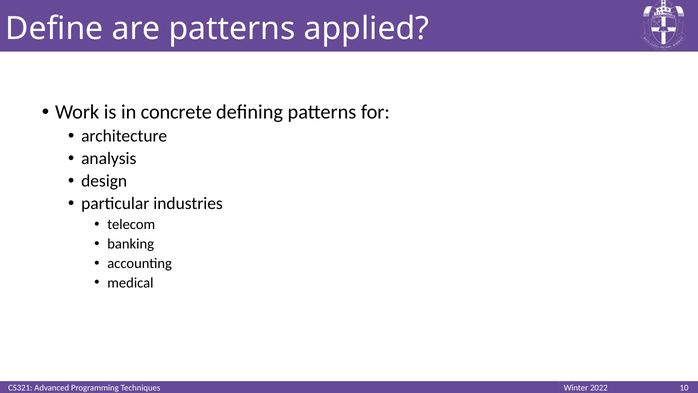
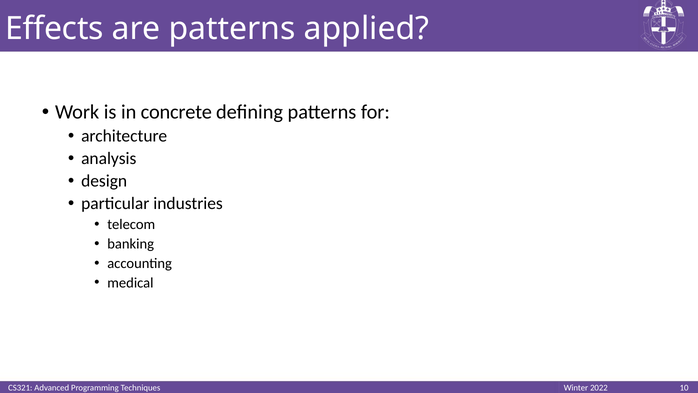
Define: Define -> Effects
